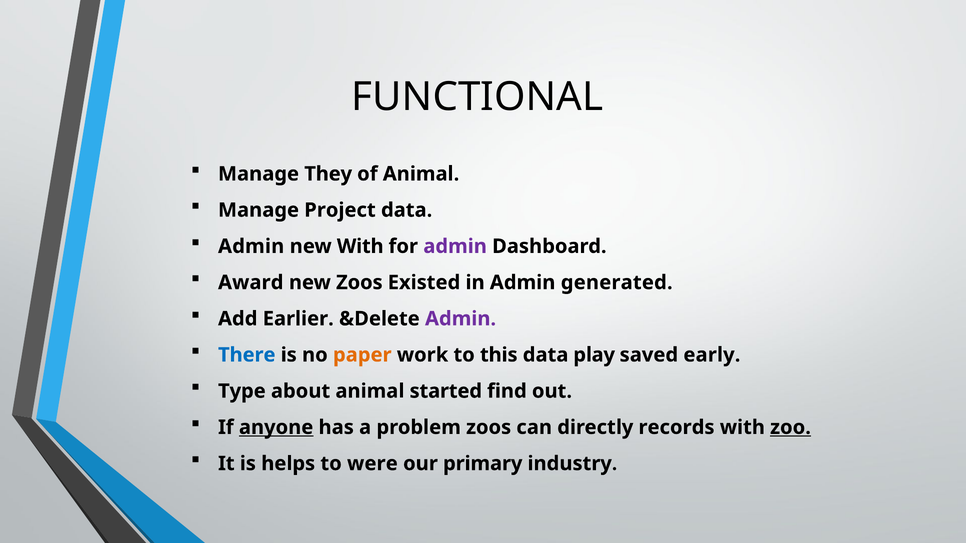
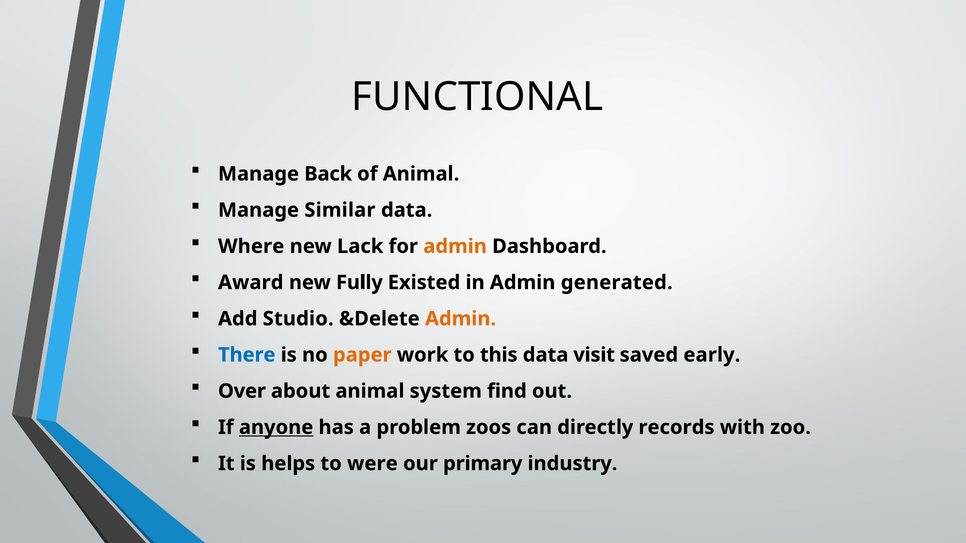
They: They -> Back
Project: Project -> Similar
Admin at (251, 246): Admin -> Where
new With: With -> Lack
admin at (455, 246) colour: purple -> orange
new Zoos: Zoos -> Fully
Earlier: Earlier -> Studio
Admin at (461, 319) colour: purple -> orange
play: play -> visit
Type: Type -> Over
started: started -> system
zoo underline: present -> none
